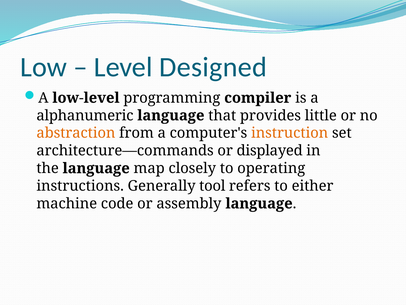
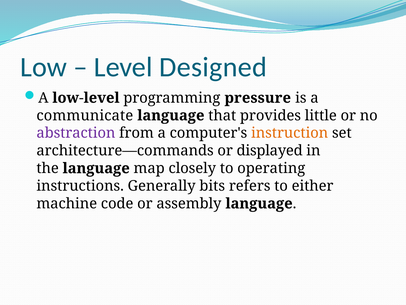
compiler: compiler -> pressure
alphanumeric: alphanumeric -> communicate
abstraction colour: orange -> purple
tool: tool -> bits
